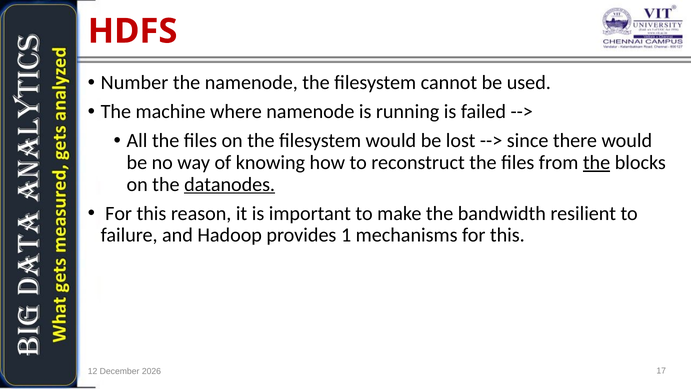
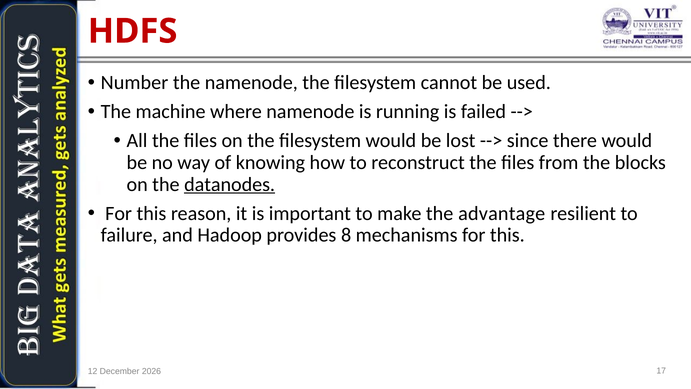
the at (597, 162) underline: present -> none
bandwidth: bandwidth -> advantage
1: 1 -> 8
